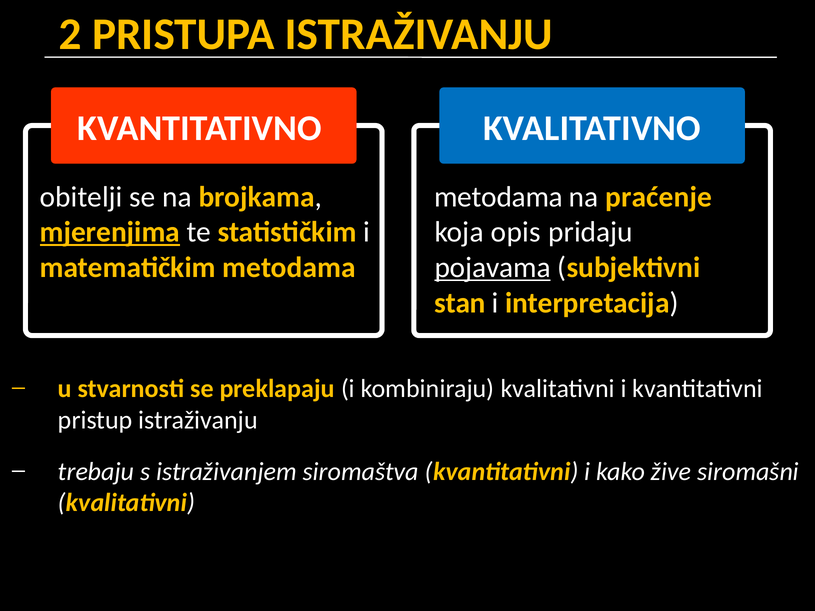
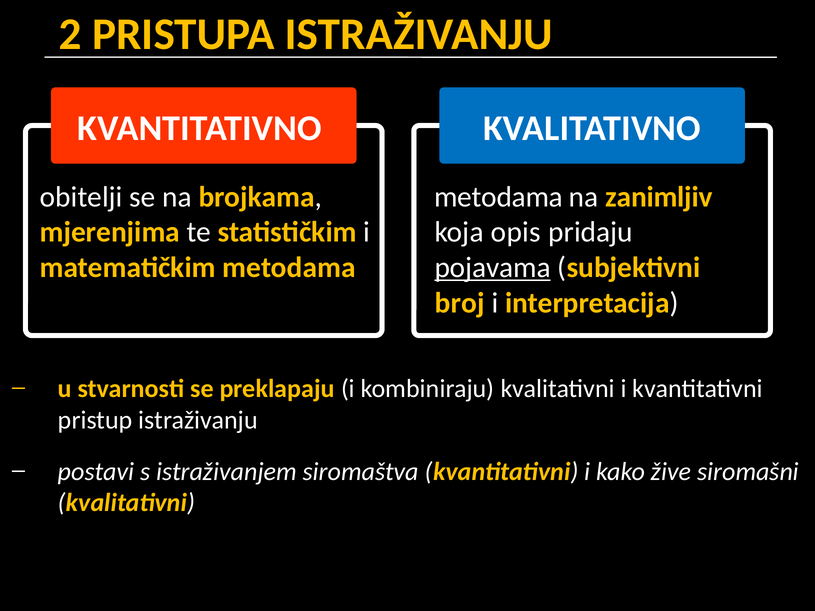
praćenje: praćenje -> zanimljiv
mjerenjima underline: present -> none
stan: stan -> broj
trebaju: trebaju -> postavi
